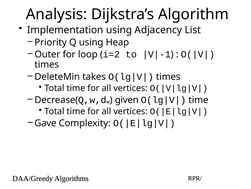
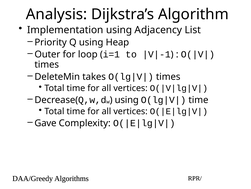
i=2: i=2 -> i=1
given at (127, 100): given -> using
